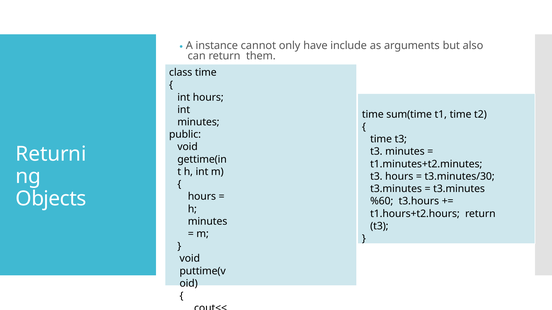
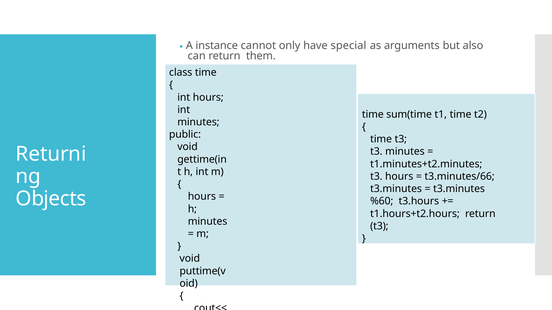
include: include -> special
t3.minutes/30: t3.minutes/30 -> t3.minutes/66
